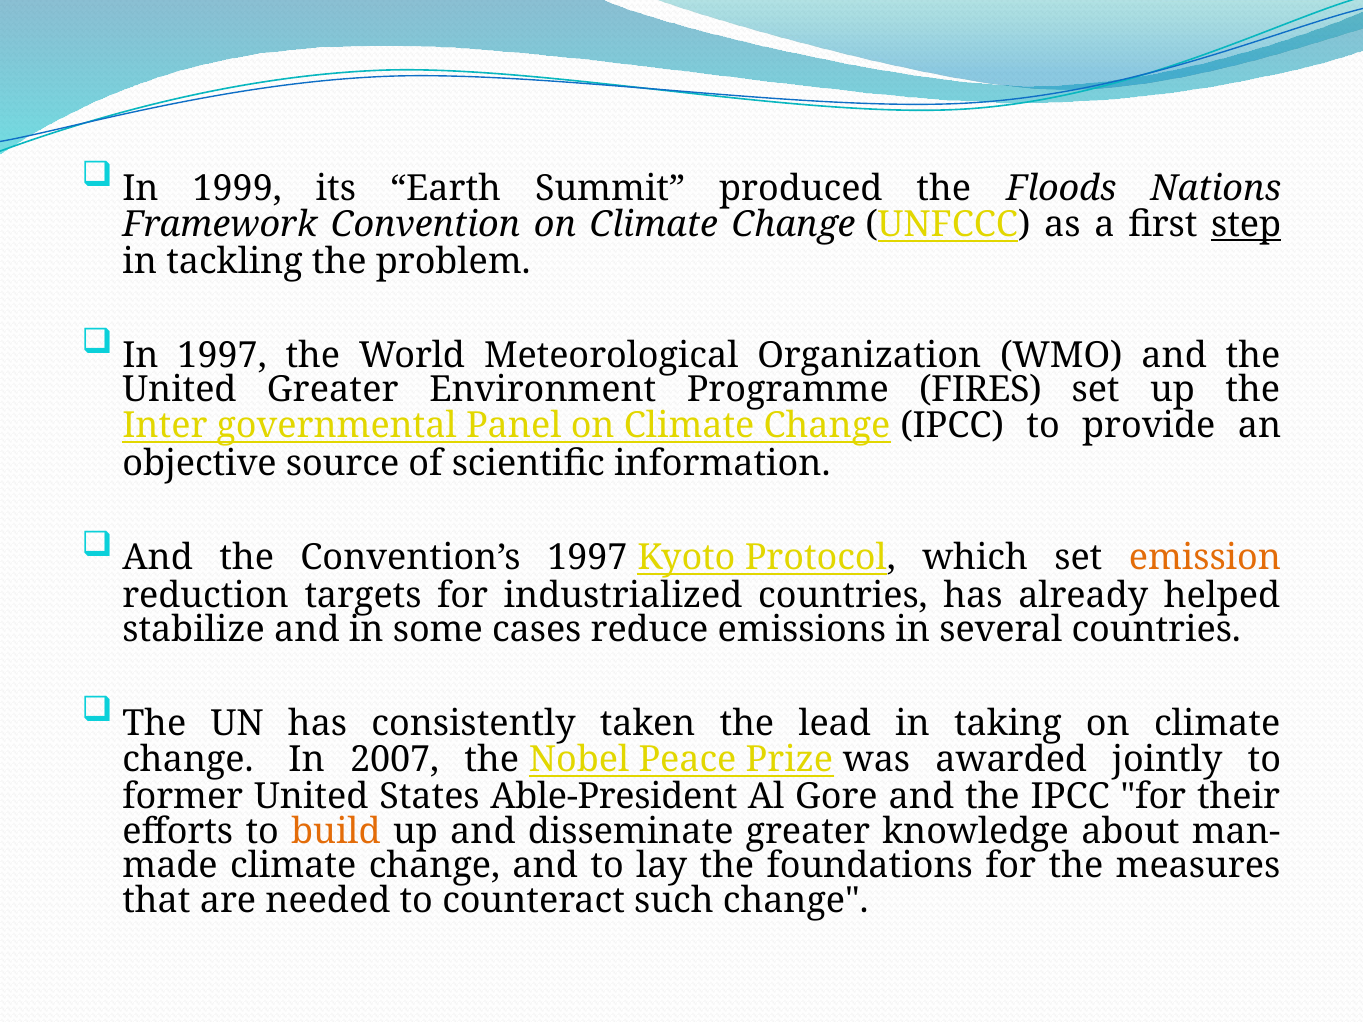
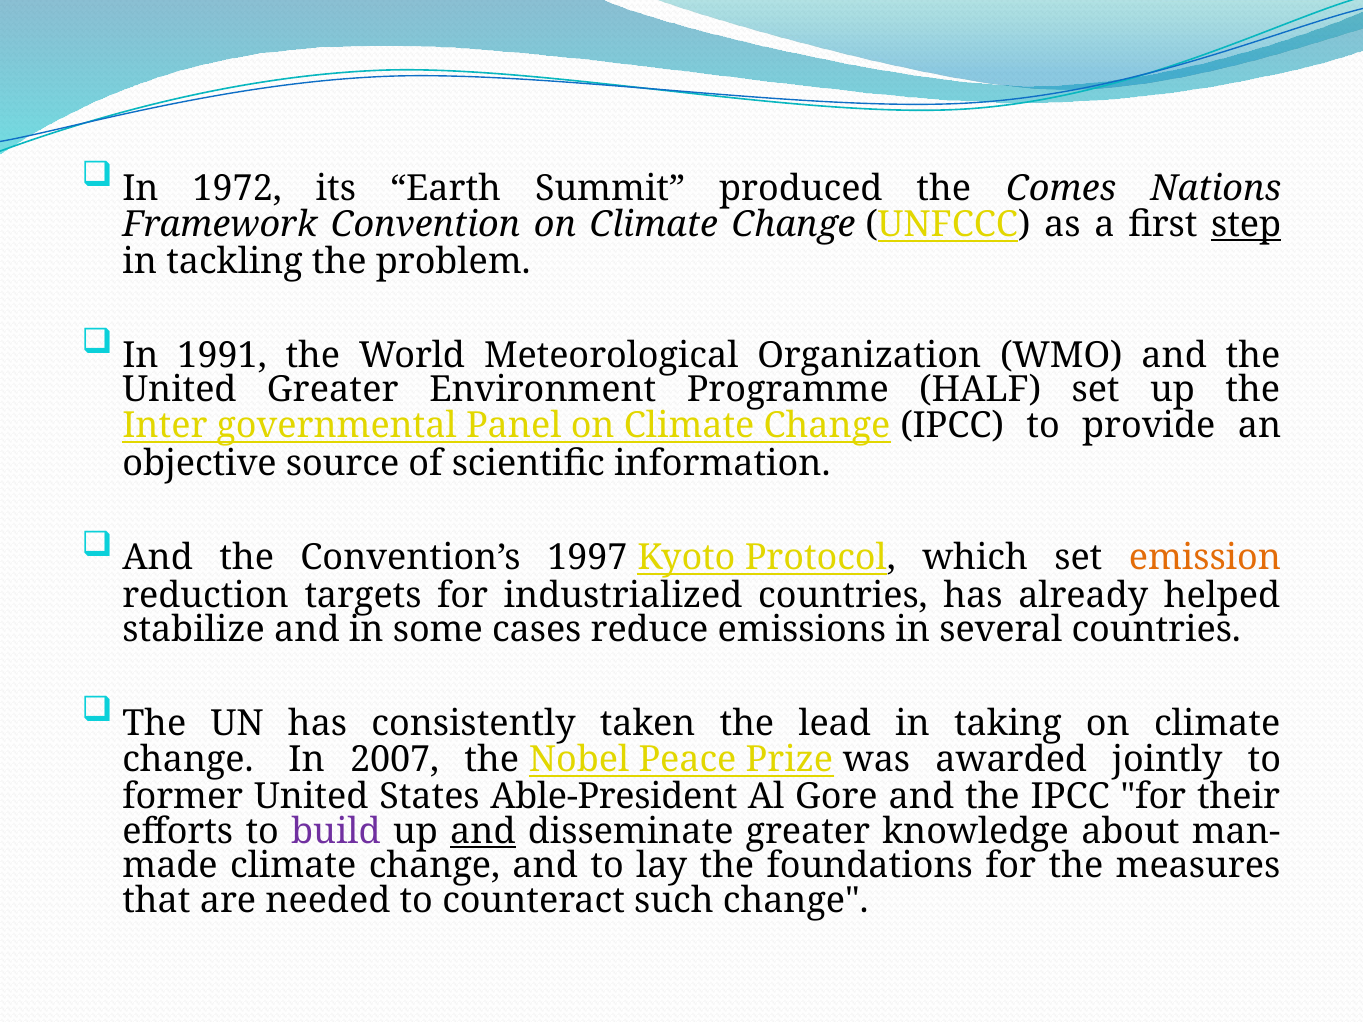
1999: 1999 -> 1972
Floods: Floods -> Comes
In 1997: 1997 -> 1991
FIRES: FIRES -> HALF
build colour: orange -> purple
and at (483, 832) underline: none -> present
